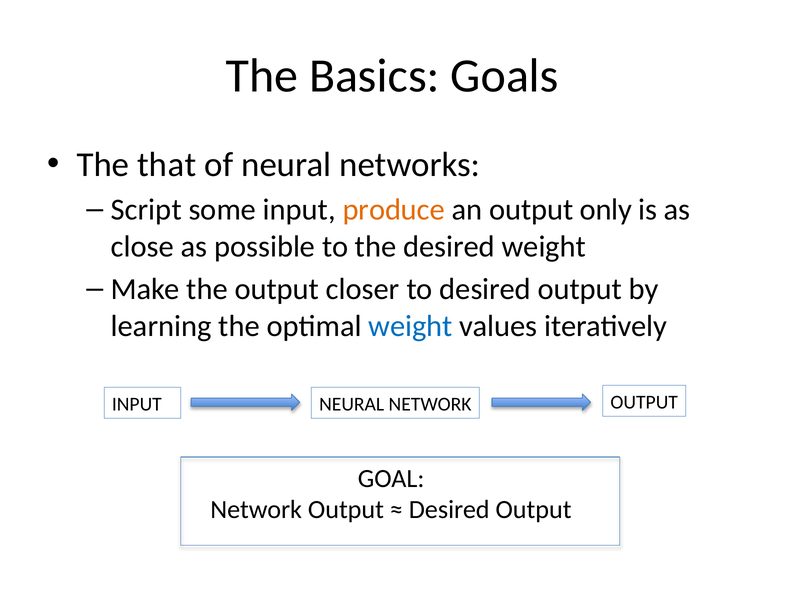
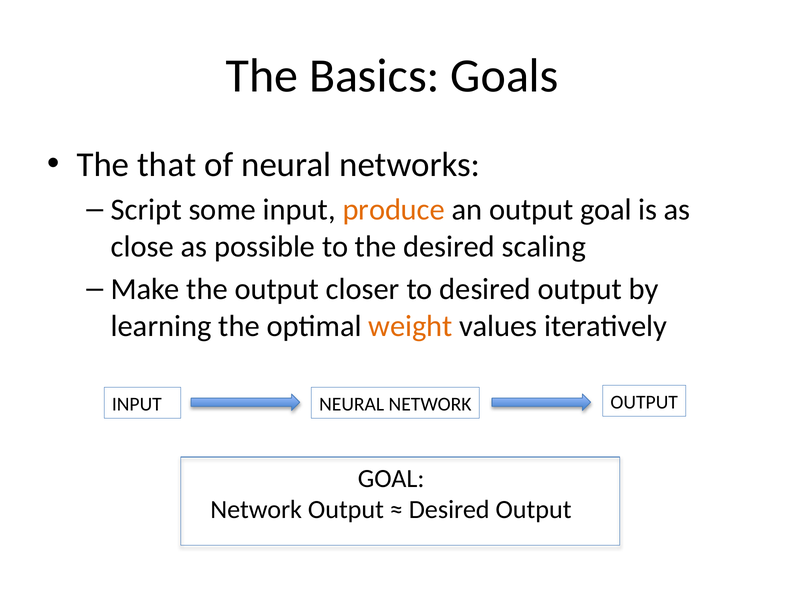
an output only: only -> goal
desired weight: weight -> scaling
weight at (410, 326) colour: blue -> orange
